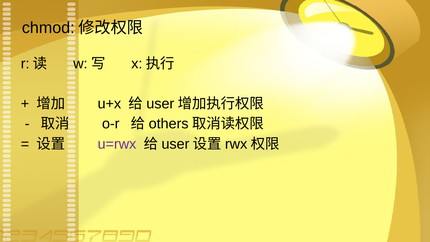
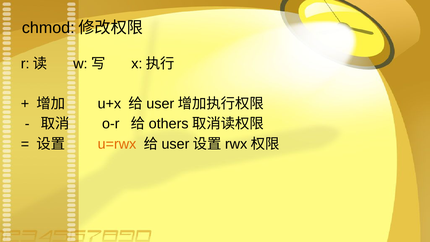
u=rwx colour: purple -> orange
